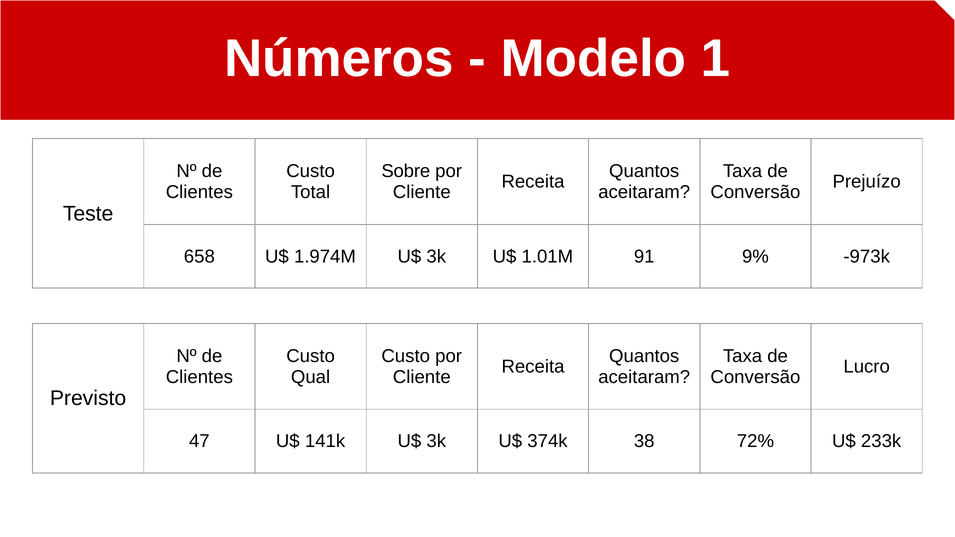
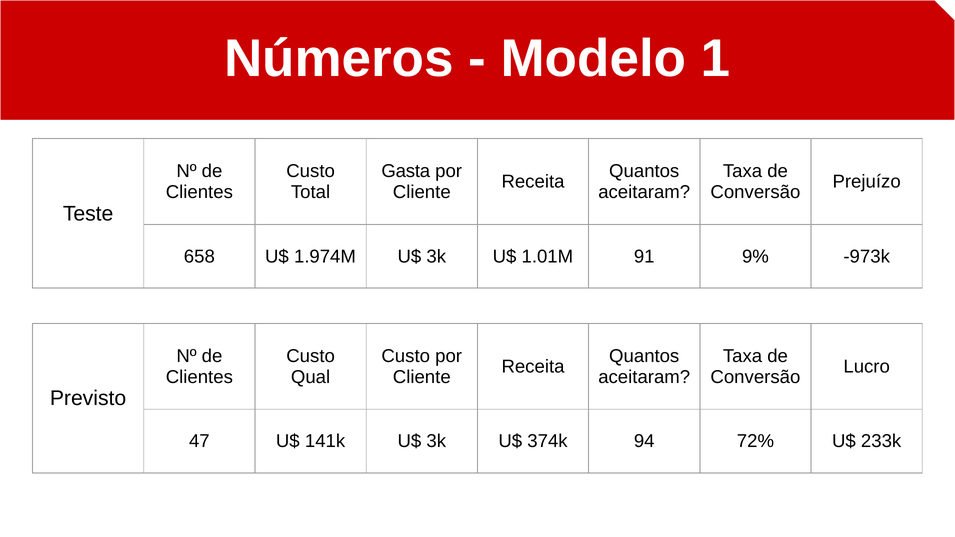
Sobre: Sobre -> Gasta
38: 38 -> 94
